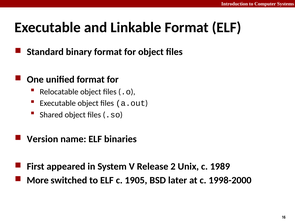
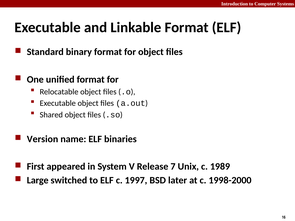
2: 2 -> 7
More: More -> Large
1905: 1905 -> 1997
